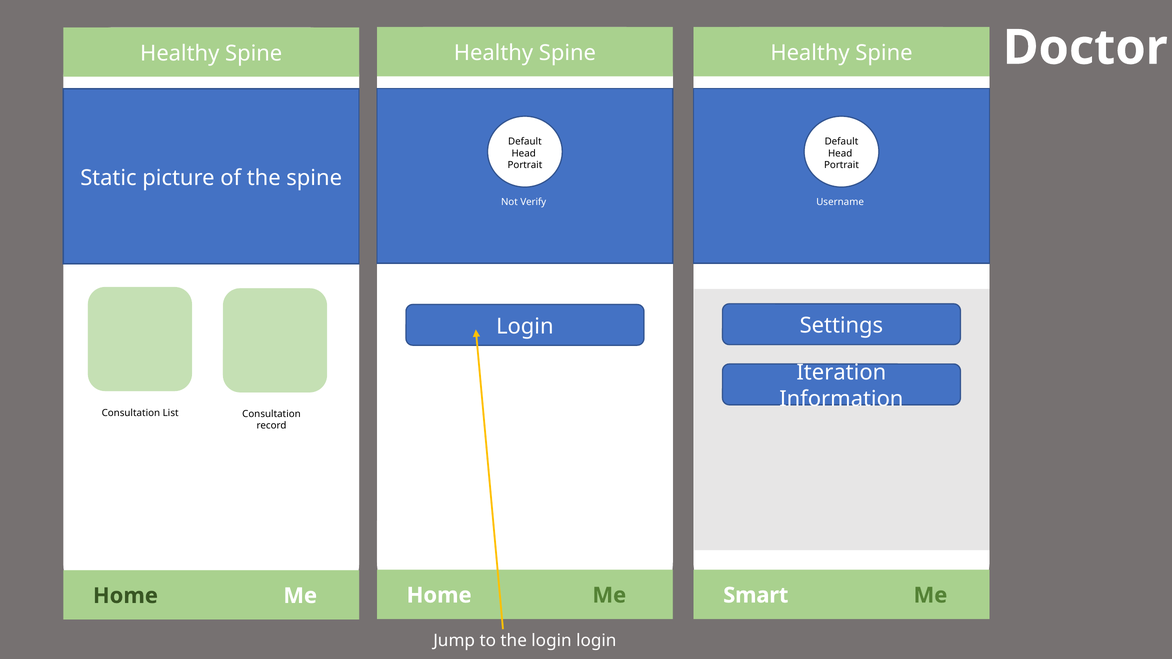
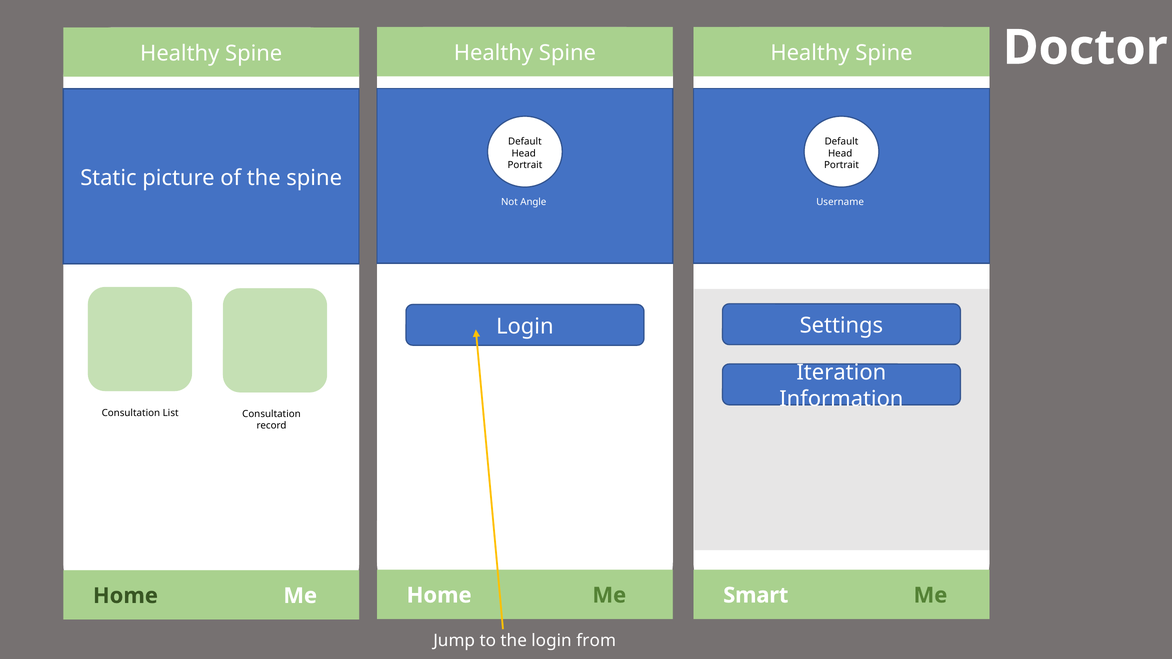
Verify: Verify -> Angle
login login: login -> from
